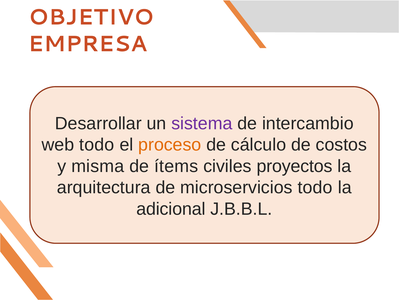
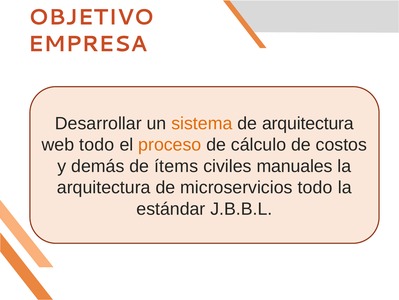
sistema colour: purple -> orange
de intercambio: intercambio -> arquitectura
misma: misma -> demás
proyectos: proyectos -> manuales
adicional: adicional -> estándar
